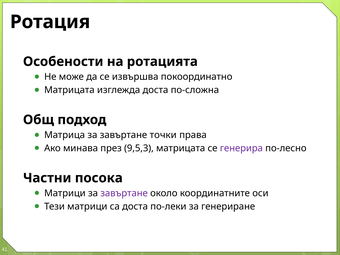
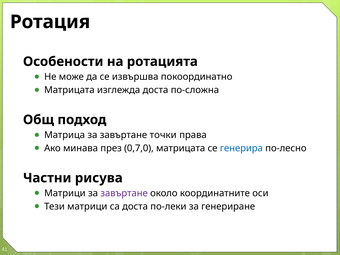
9,5,3: 9,5,3 -> 0,7,0
генерира colour: purple -> blue
посока: посока -> рисува
